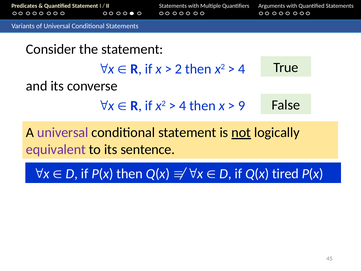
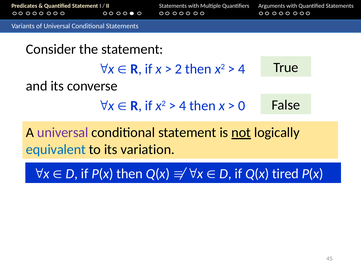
9: 9 -> 0
equivalent colour: purple -> blue
sentence: sentence -> variation
